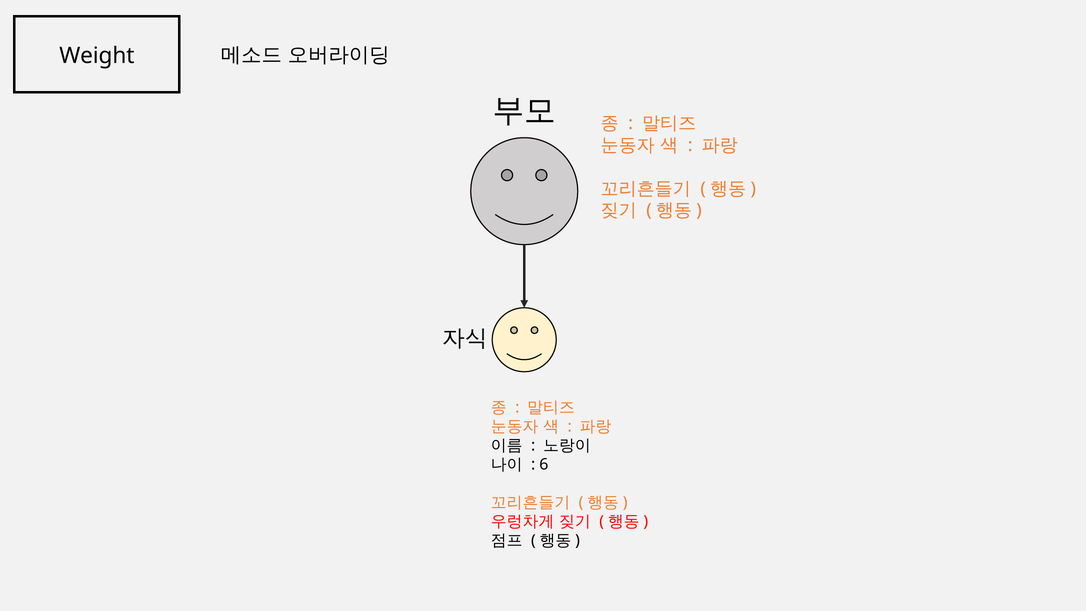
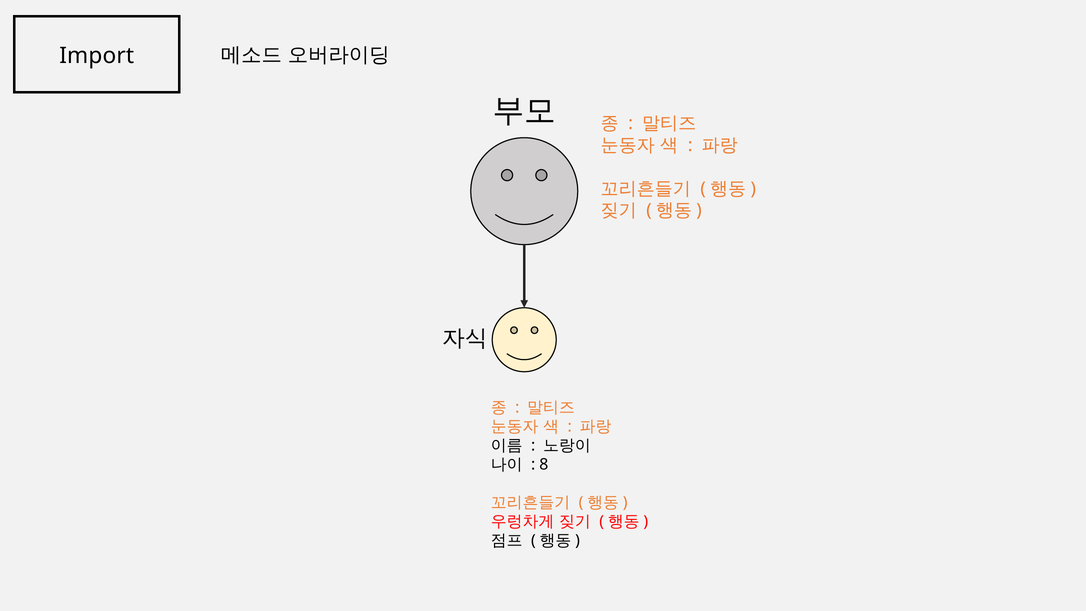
Weight: Weight -> Import
6: 6 -> 8
